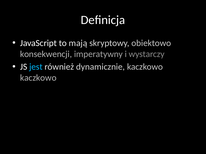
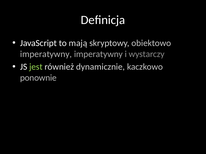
konsekwencji at (46, 54): konsekwencji -> imperatywny
jest colour: light blue -> light green
kaczkowo at (38, 78): kaczkowo -> ponownie
